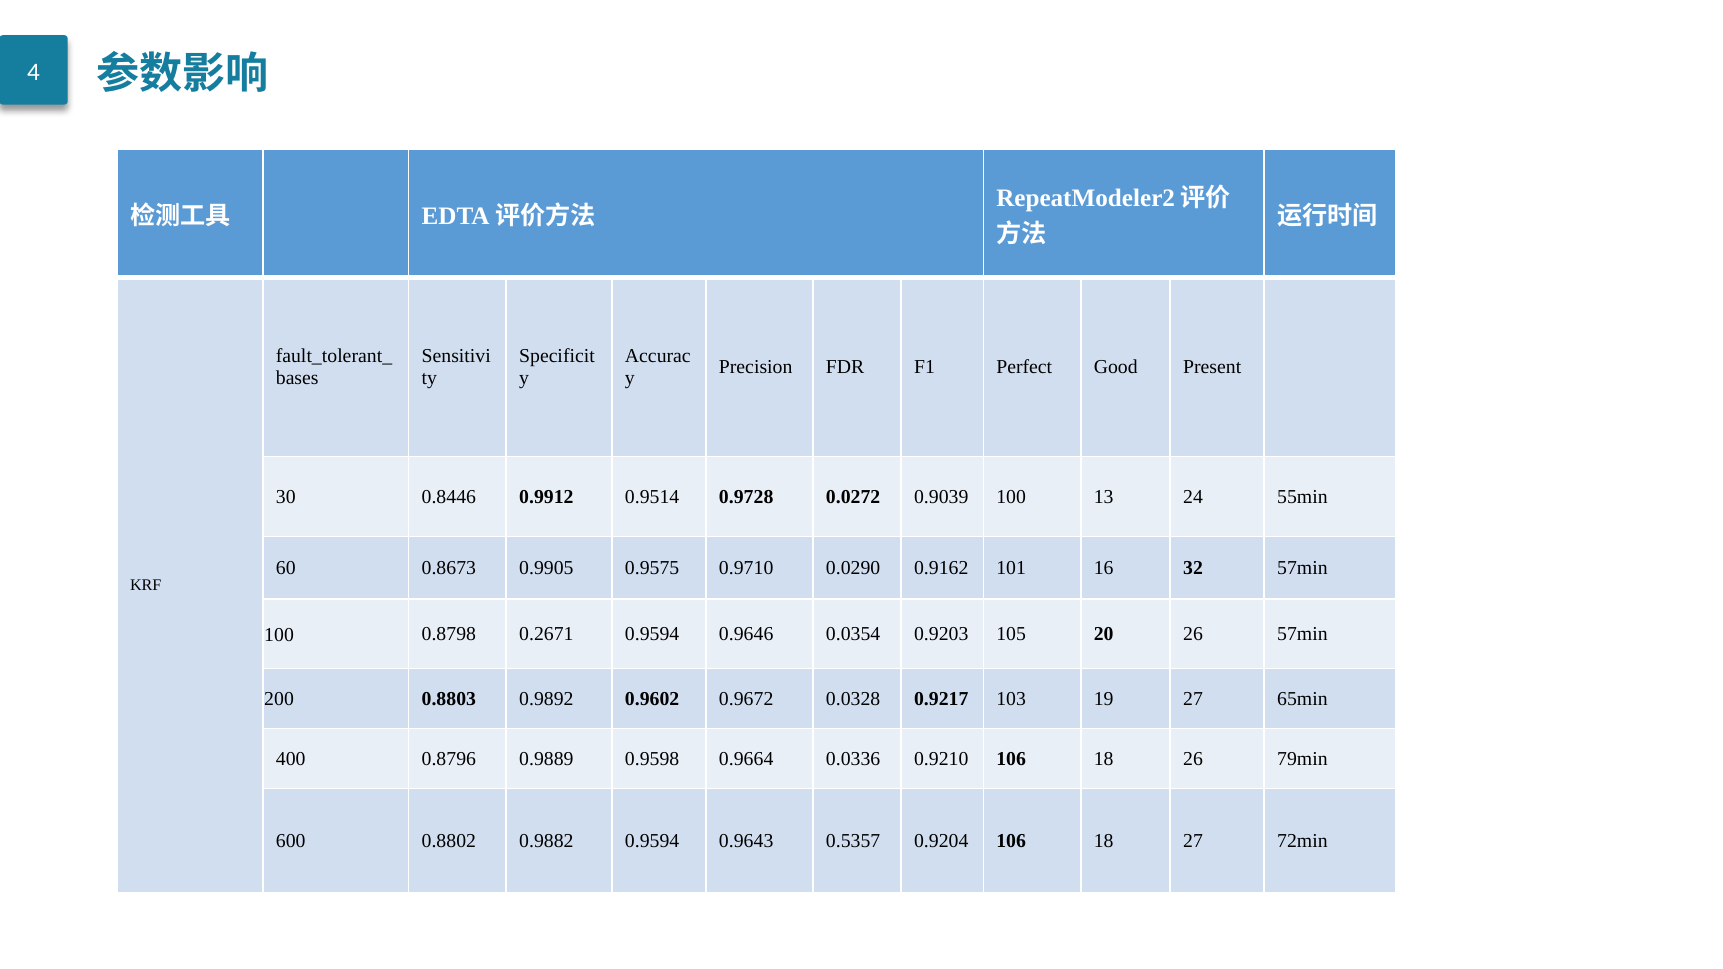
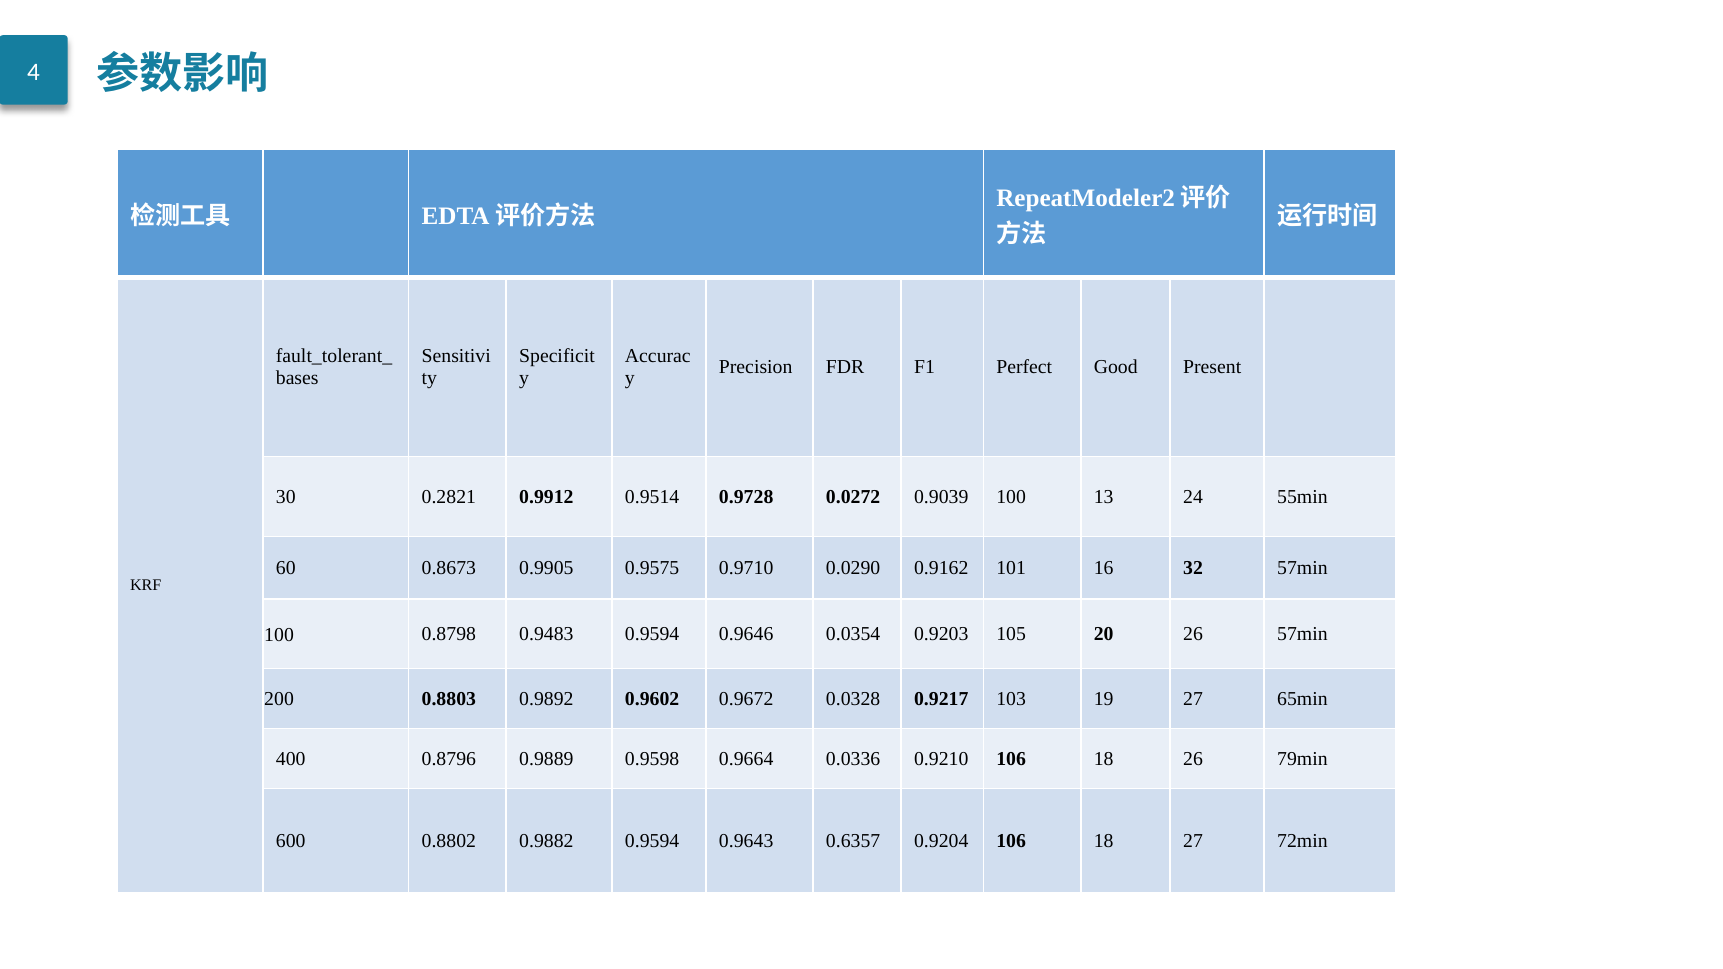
0.8446: 0.8446 -> 0.2821
0.2671: 0.2671 -> 0.9483
0.5357: 0.5357 -> 0.6357
